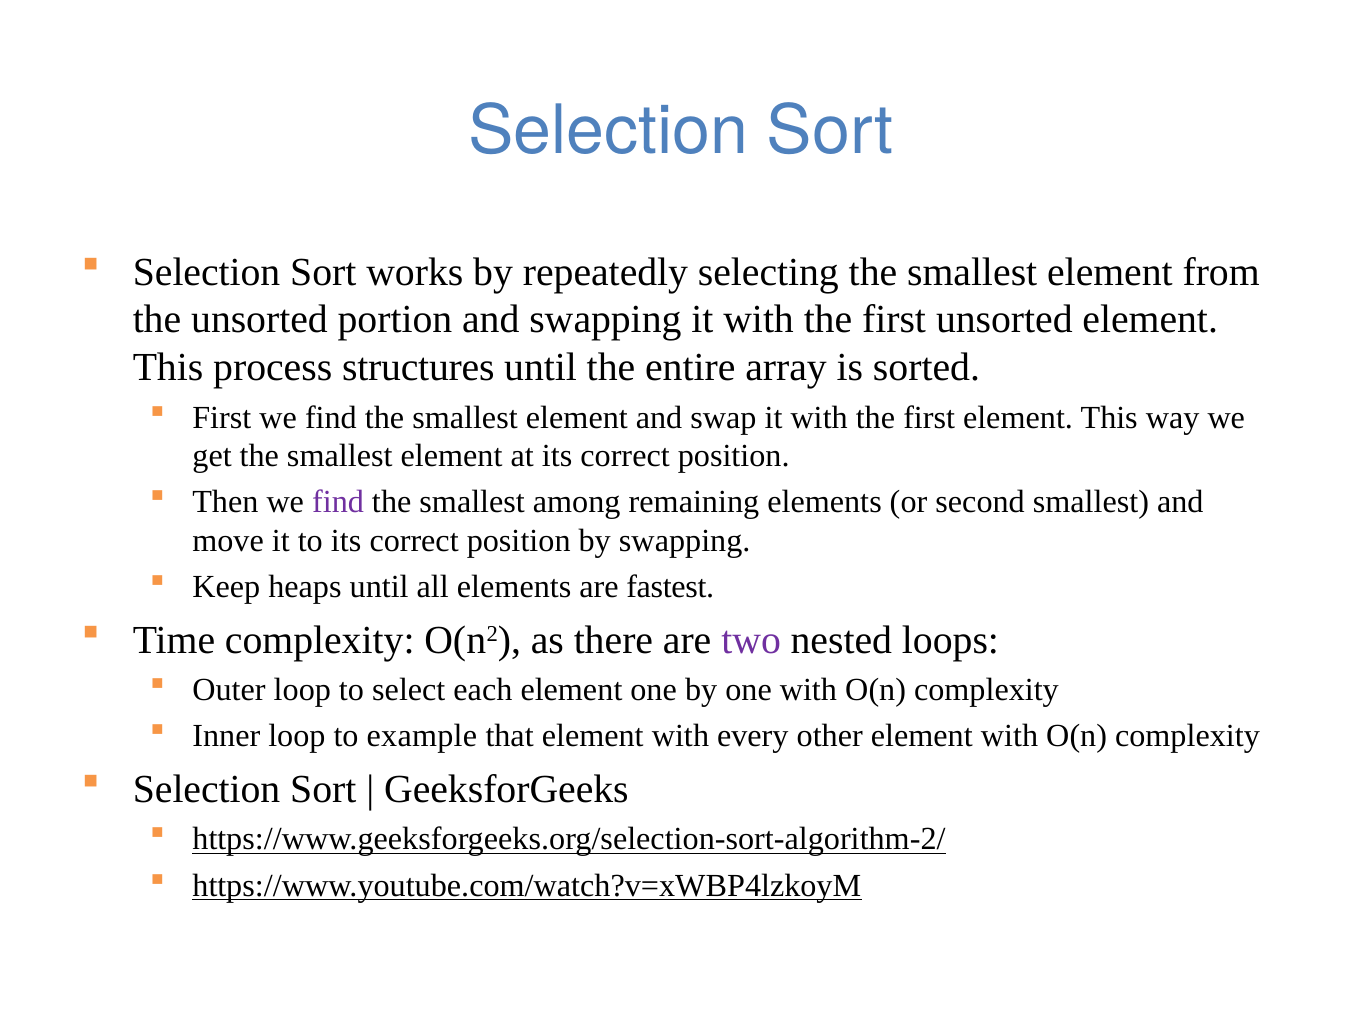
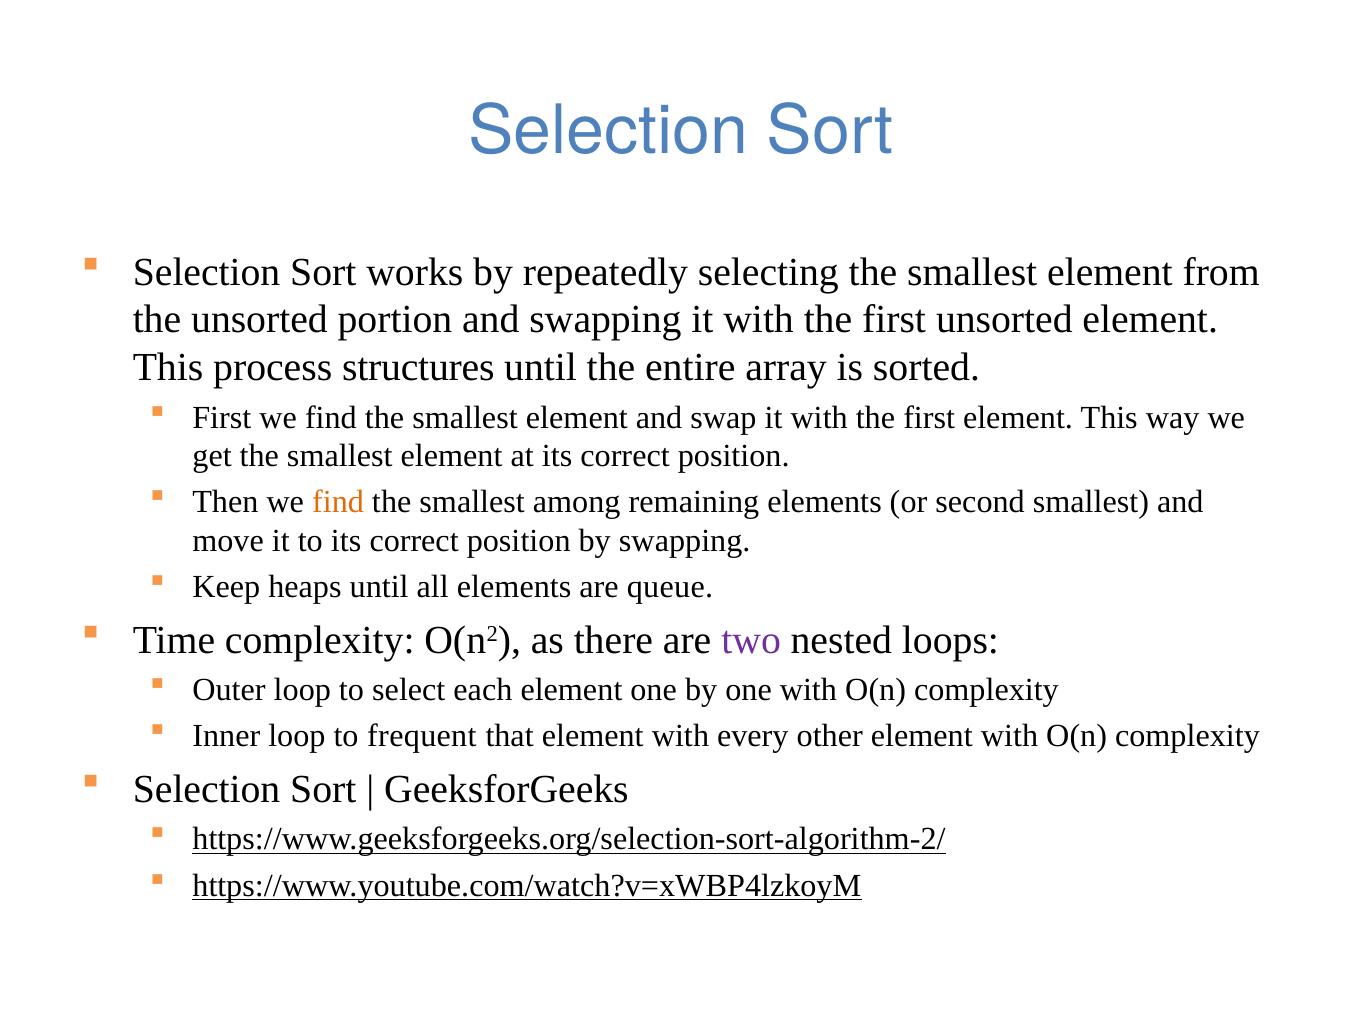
find at (338, 502) colour: purple -> orange
fastest: fastest -> queue
example: example -> frequent
